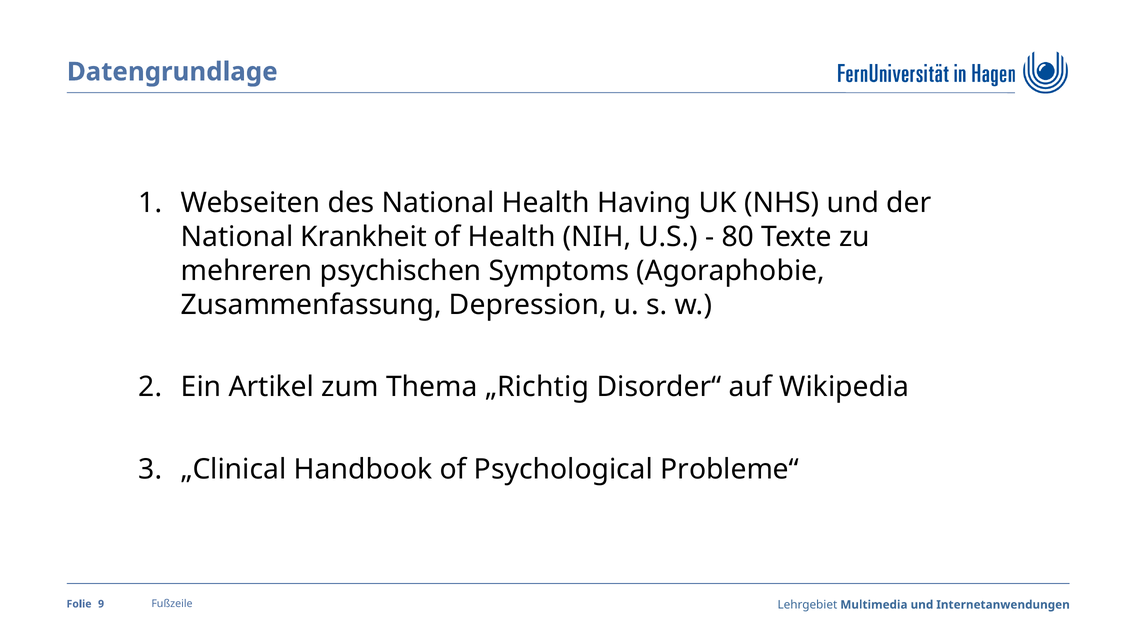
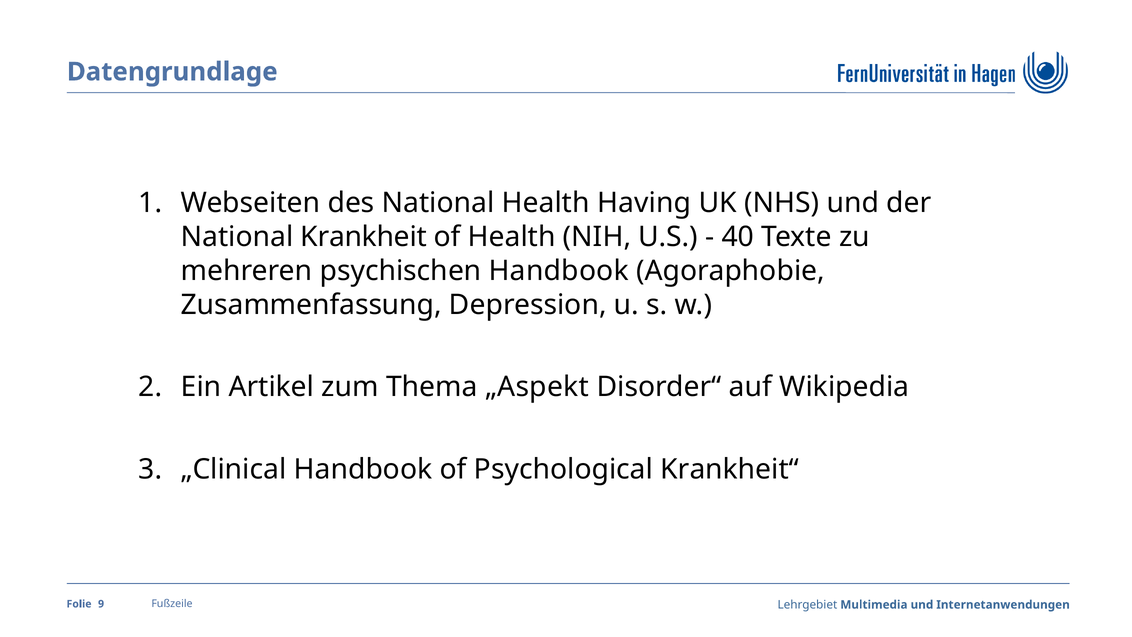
80: 80 -> 40
psychischen Symptoms: Symptoms -> Handbook
„Richtig: „Richtig -> „Aspekt
Probleme“: Probleme“ -> Krankheit“
